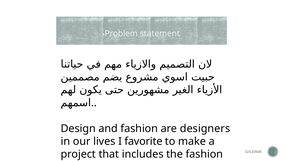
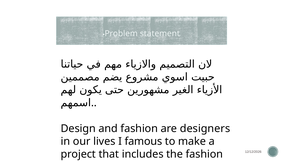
I favorite: favorite -> famous
